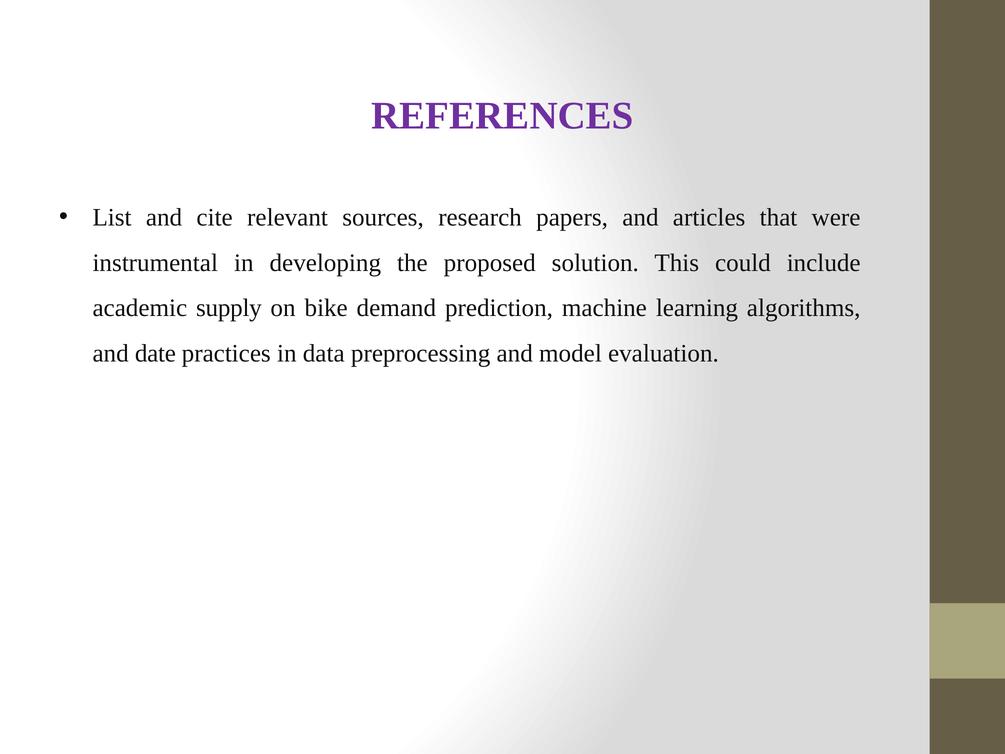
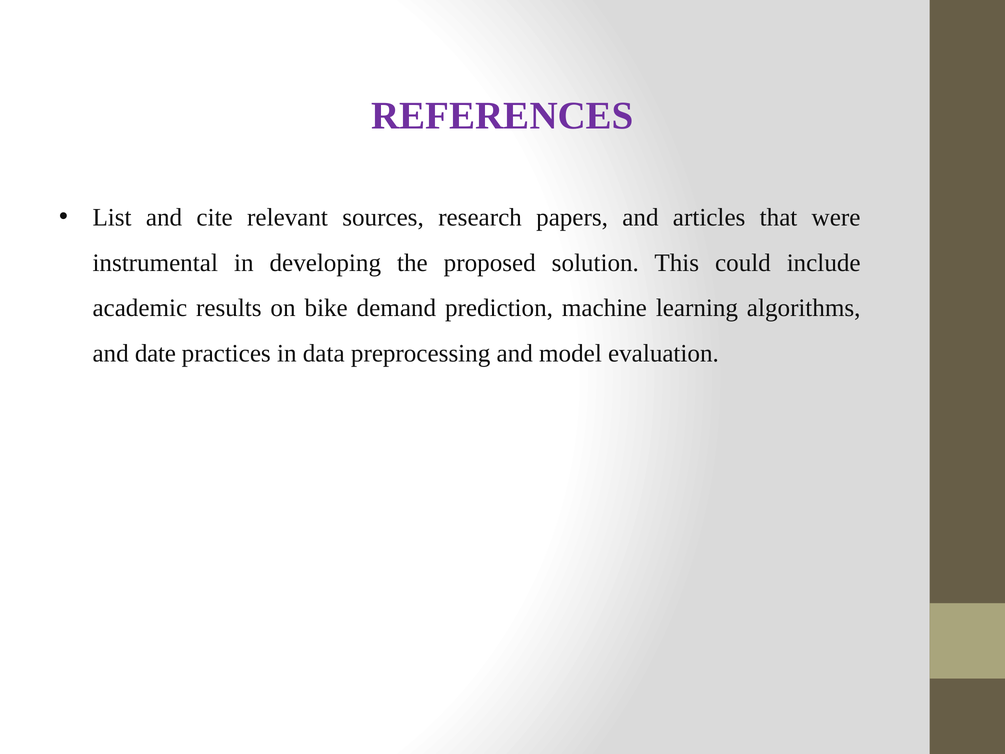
supply: supply -> results
